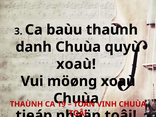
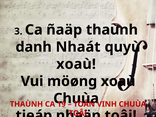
baùu: baùu -> ñaäp
danh Chuùa: Chuùa -> Nhaát
